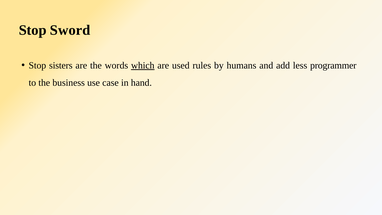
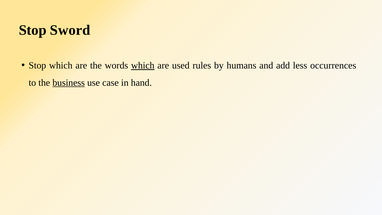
Stop sisters: sisters -> which
programmer: programmer -> occurrences
business underline: none -> present
